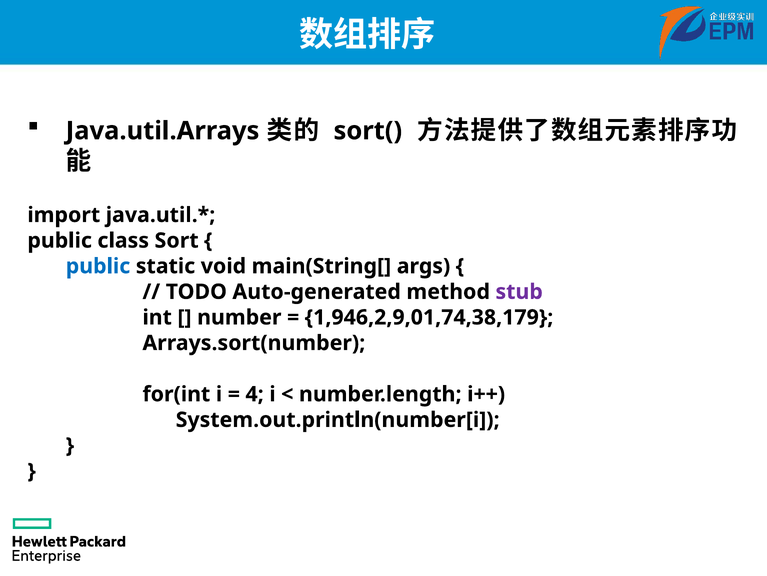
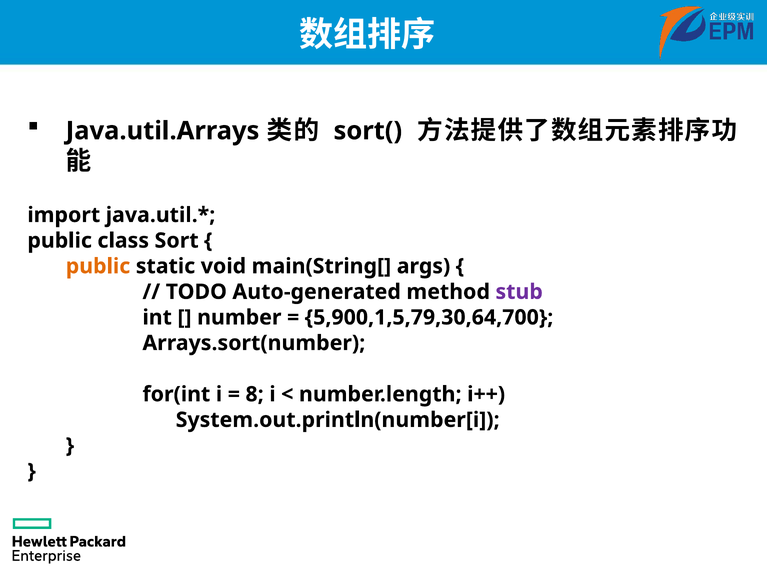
public at (98, 266) colour: blue -> orange
1,946,2,9,01,74,38,179: 1,946,2,9,01,74,38,179 -> 5,900,1,5,79,30,64,700
4: 4 -> 8
